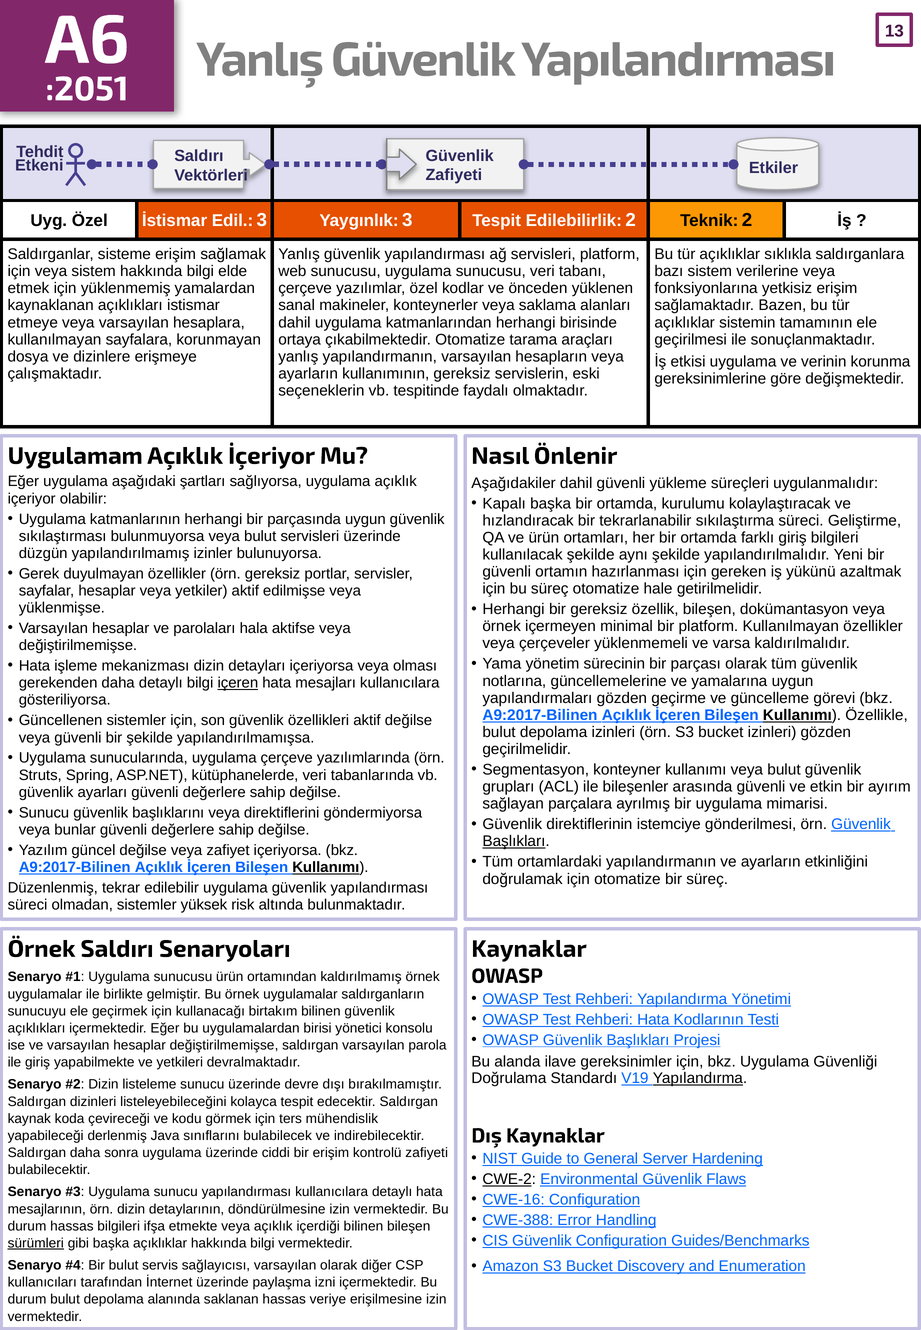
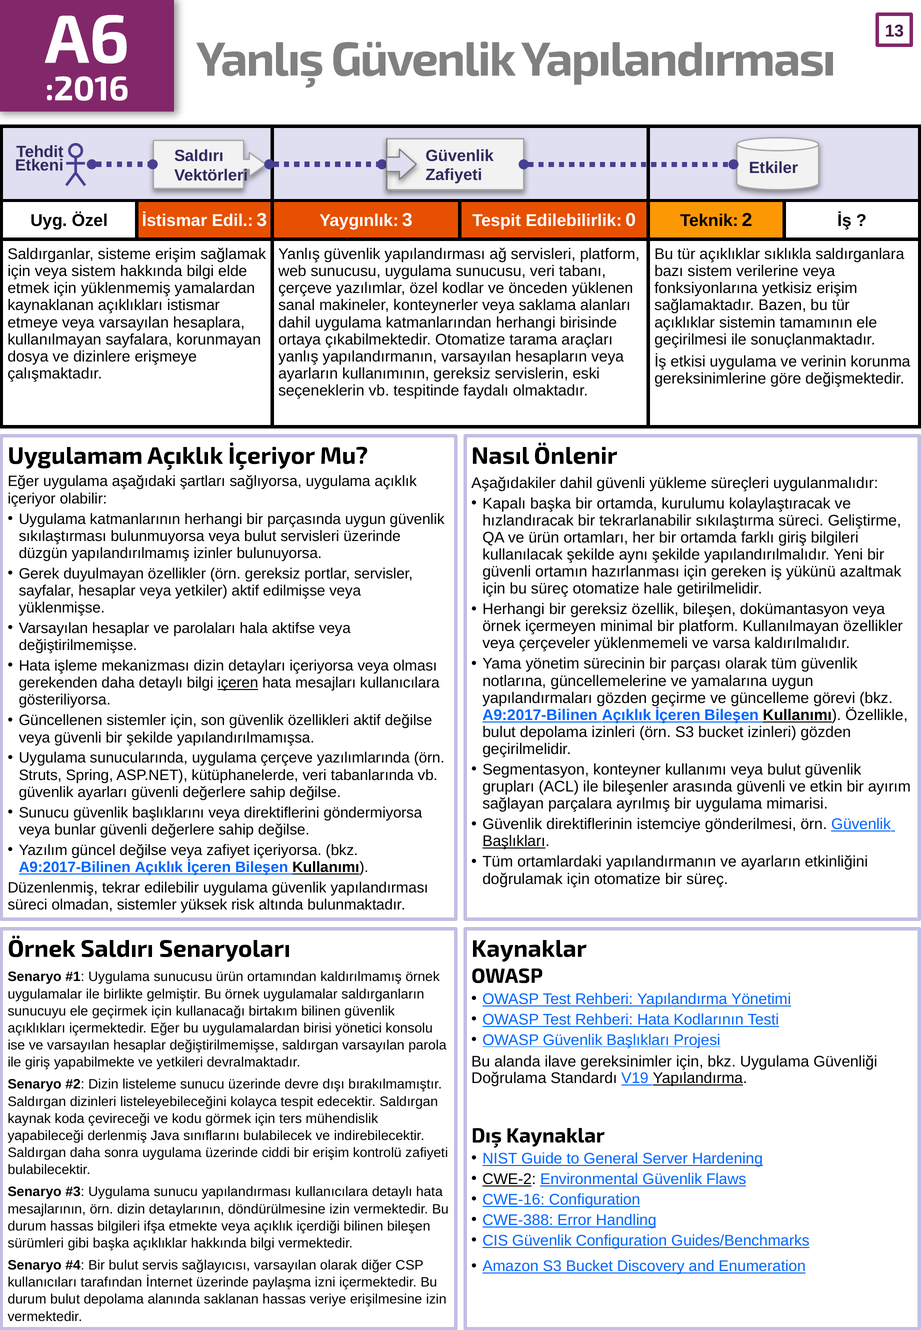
:2051: :2051 -> :2016
Edilebilirlik 2: 2 -> 0
sürümleri underline: present -> none
